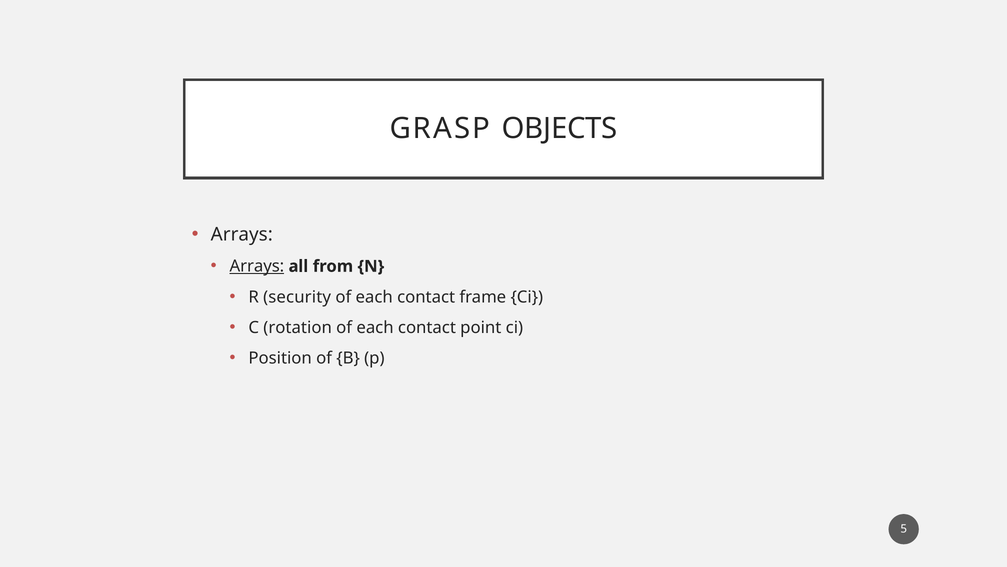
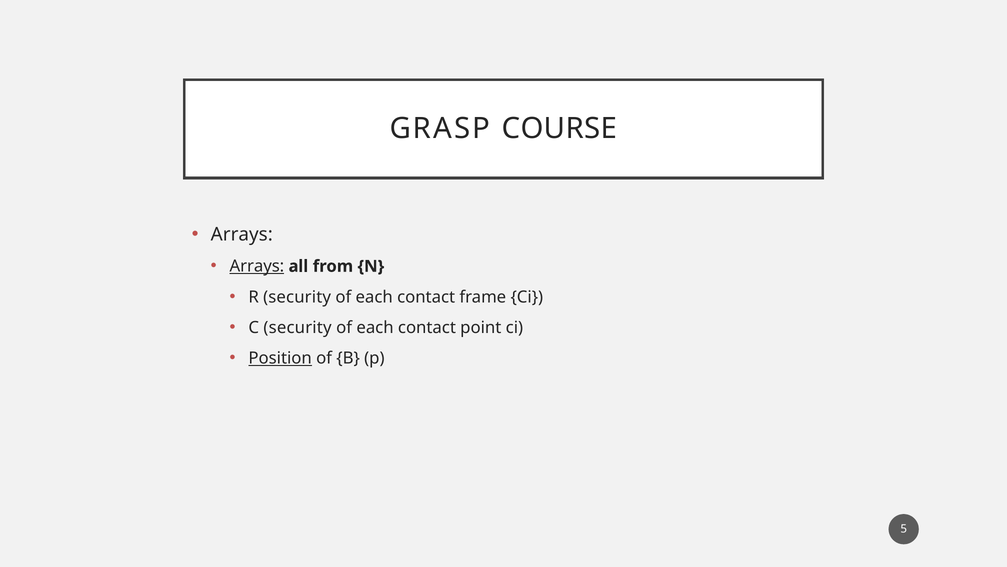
OBJECTS: OBJECTS -> COURSE
C rotation: rotation -> security
Position underline: none -> present
